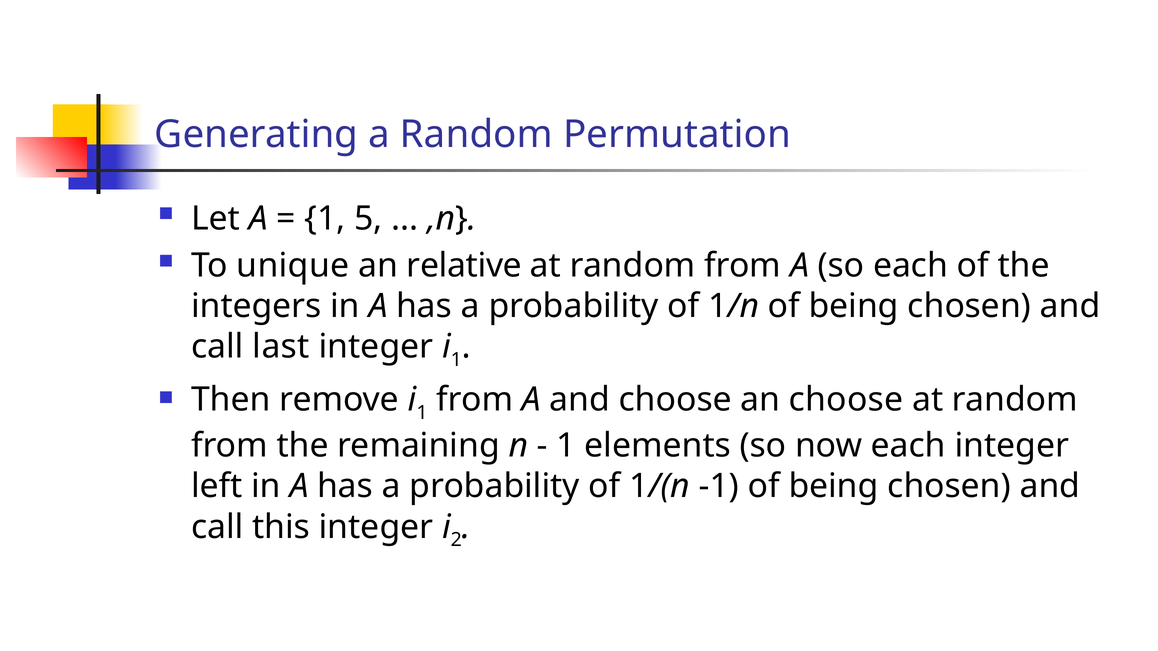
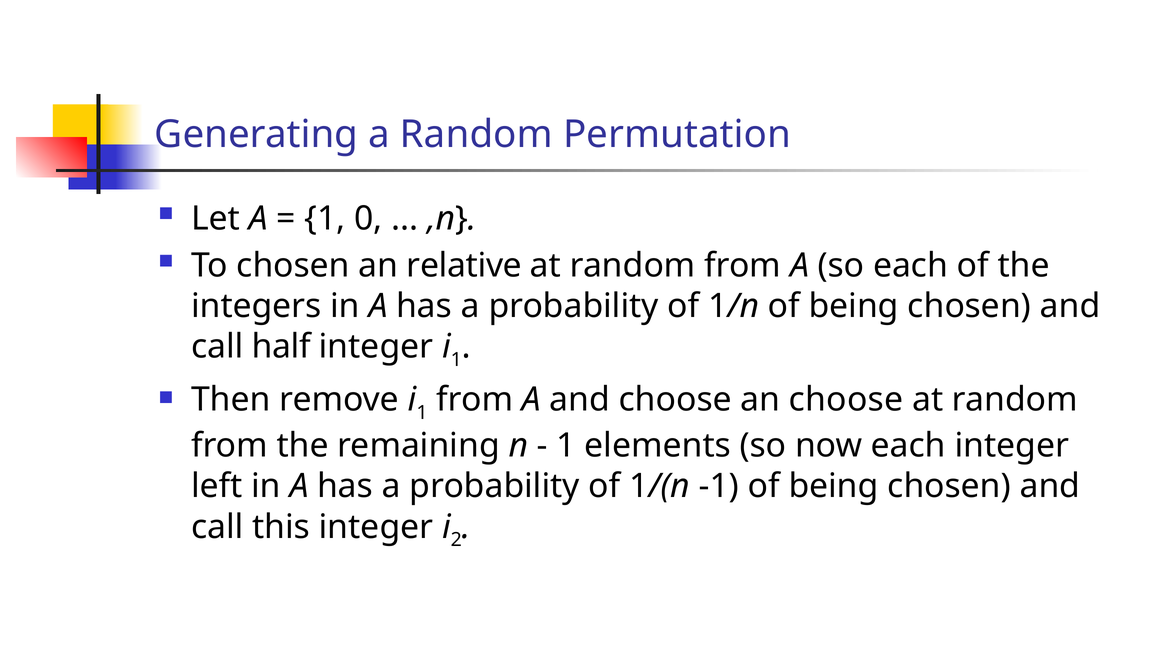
5: 5 -> 0
To unique: unique -> chosen
last: last -> half
